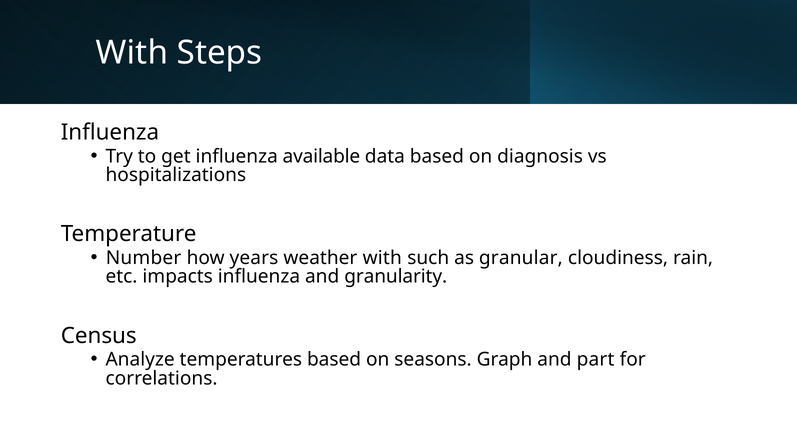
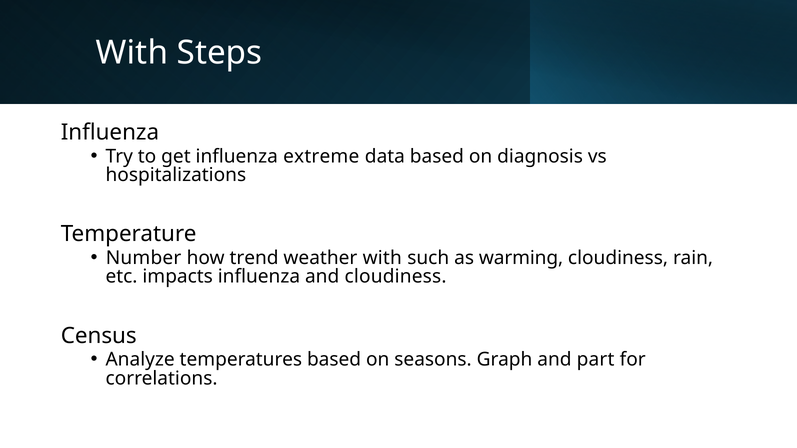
available: available -> extreme
years: years -> trend
granular: granular -> warming
and granularity: granularity -> cloudiness
